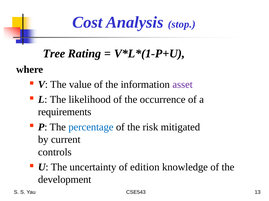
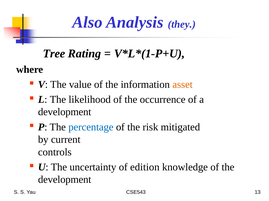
Cost: Cost -> Also
stop: stop -> they
asset colour: purple -> orange
requirements at (65, 112): requirements -> development
